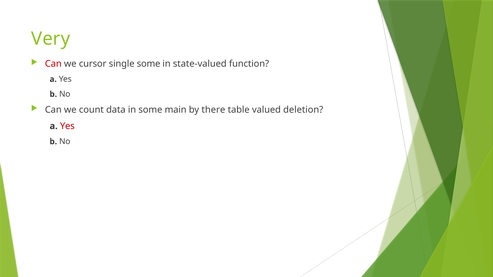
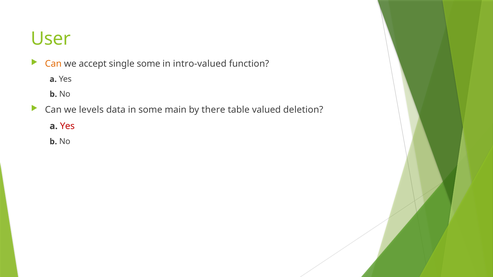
Very: Very -> User
Can at (53, 64) colour: red -> orange
cursor: cursor -> accept
state-valued: state-valued -> intro-valued
count: count -> levels
